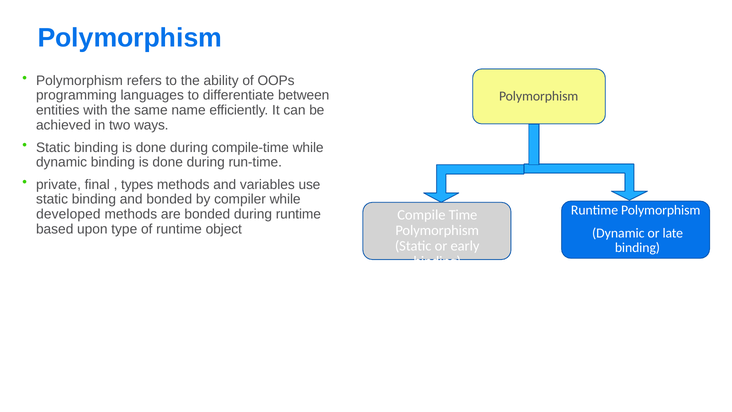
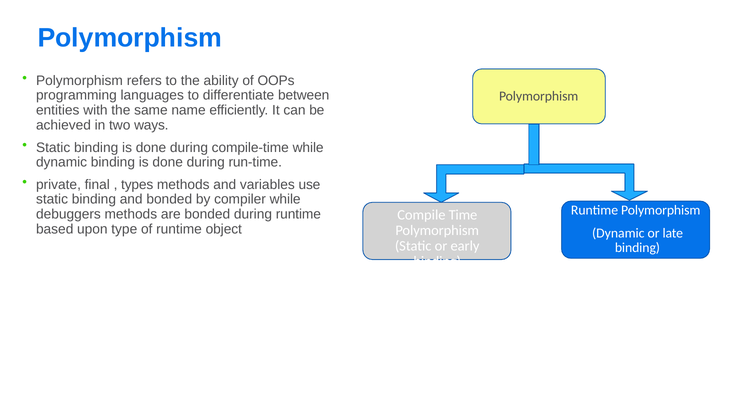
developed: developed -> debuggers
